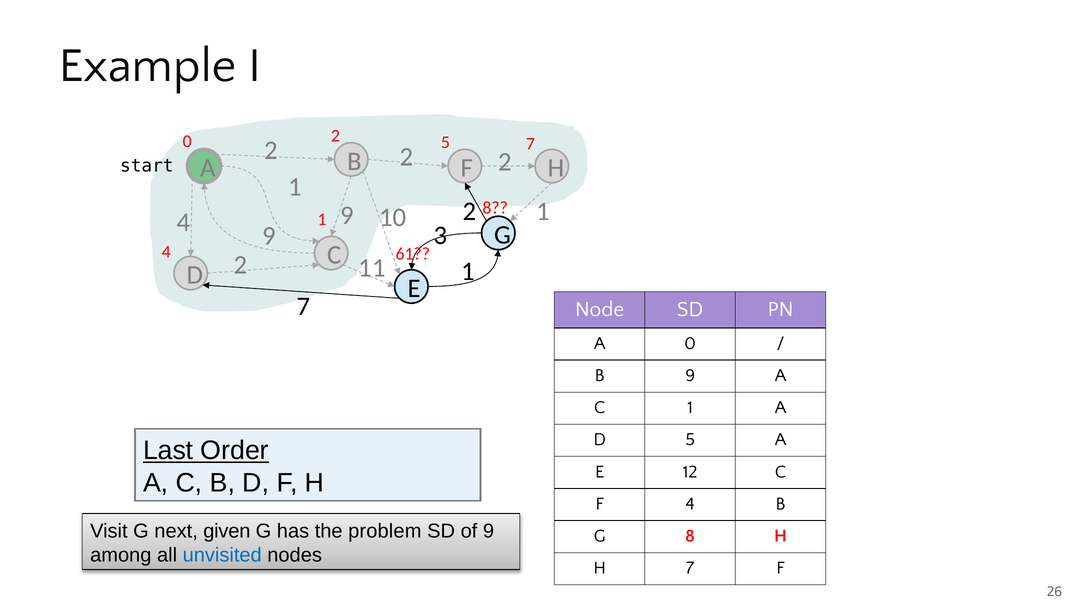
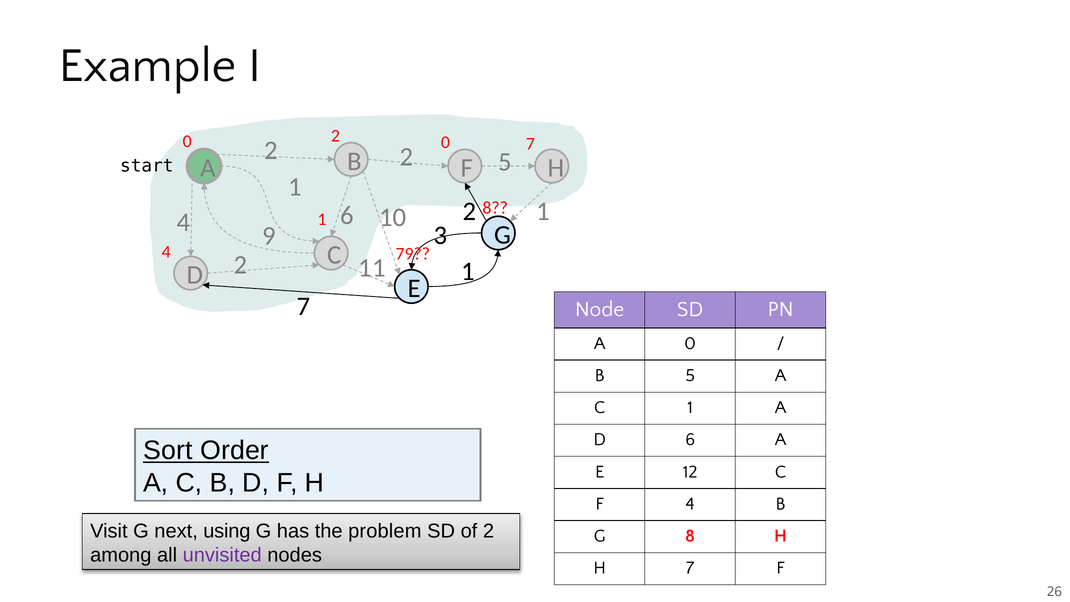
2 5: 5 -> 0
2 2 2: 2 -> 5
4 9: 9 -> 6
61: 61 -> 79
B 9: 9 -> 5
D 5: 5 -> 6
Last: Last -> Sort
given: given -> using
of 9: 9 -> 2
unvisited colour: blue -> purple
